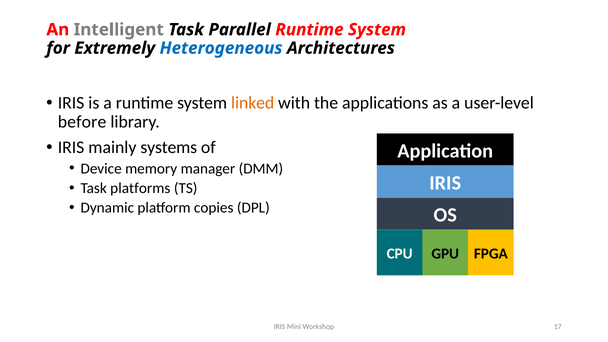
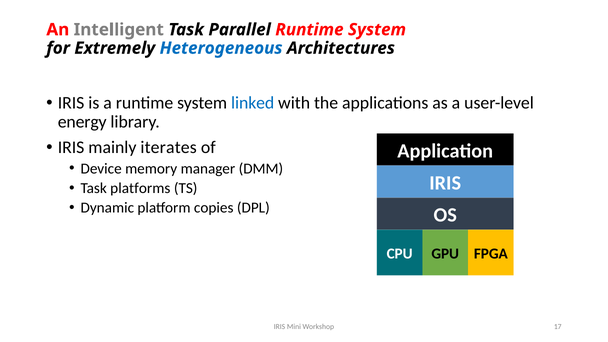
linked colour: orange -> blue
before: before -> energy
systems: systems -> iterates
